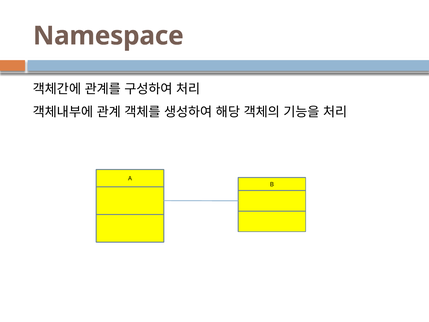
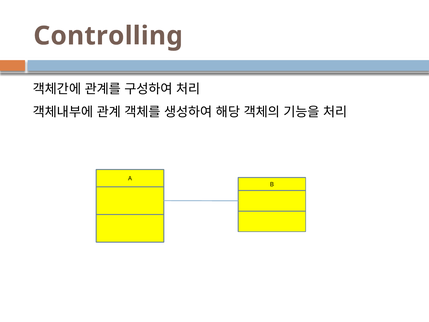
Namespace: Namespace -> Controlling
